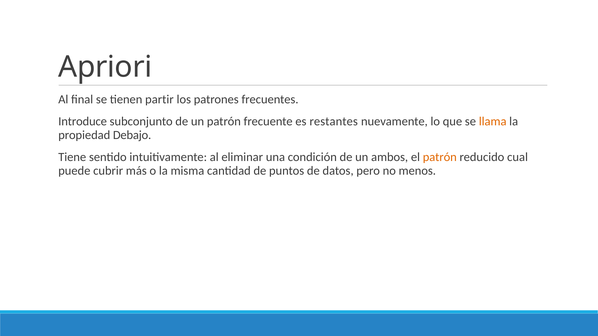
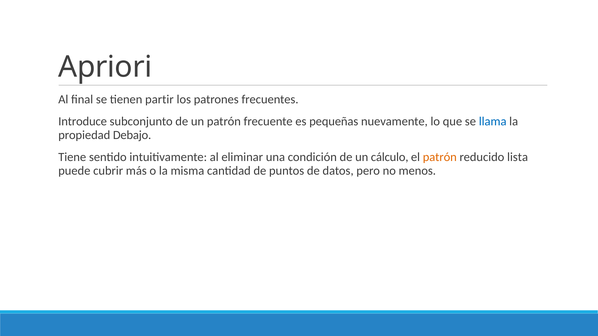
restantes: restantes -> pequeñas
llama colour: orange -> blue
ambos: ambos -> cálculo
cual: cual -> lista
